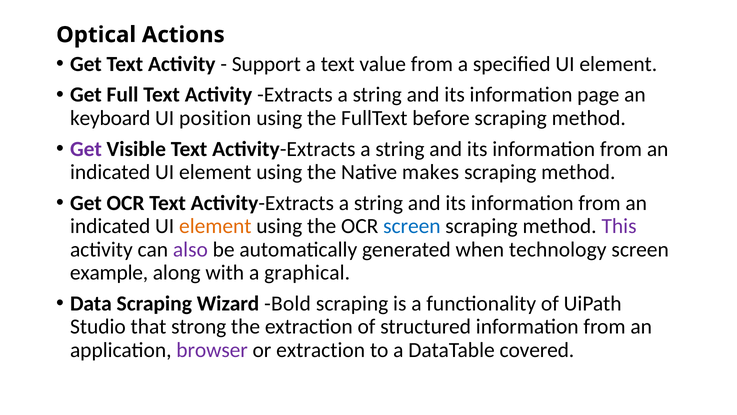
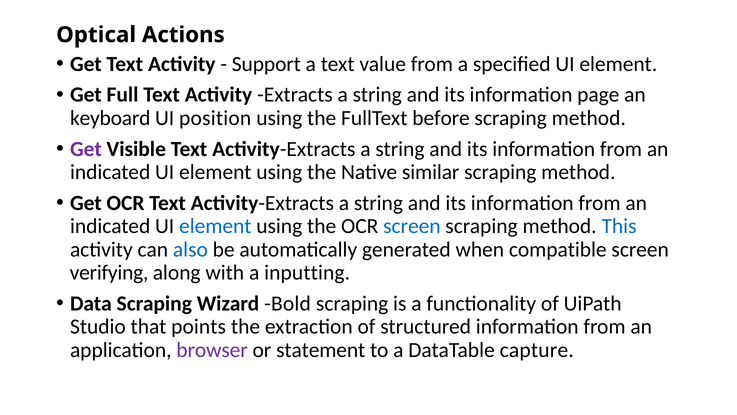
makes: makes -> similar
element at (215, 226) colour: orange -> blue
This colour: purple -> blue
also colour: purple -> blue
technology: technology -> compatible
example: example -> verifying
graphical: graphical -> inputting
strong: strong -> points
or extraction: extraction -> statement
covered: covered -> capture
